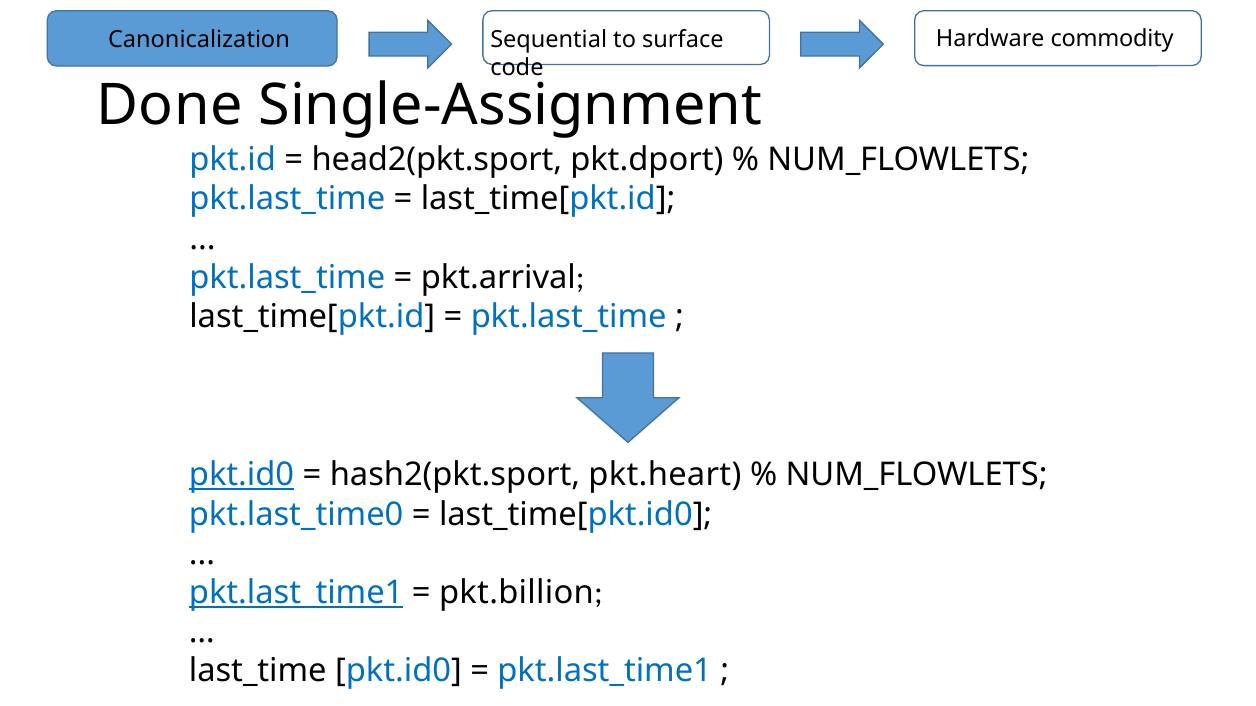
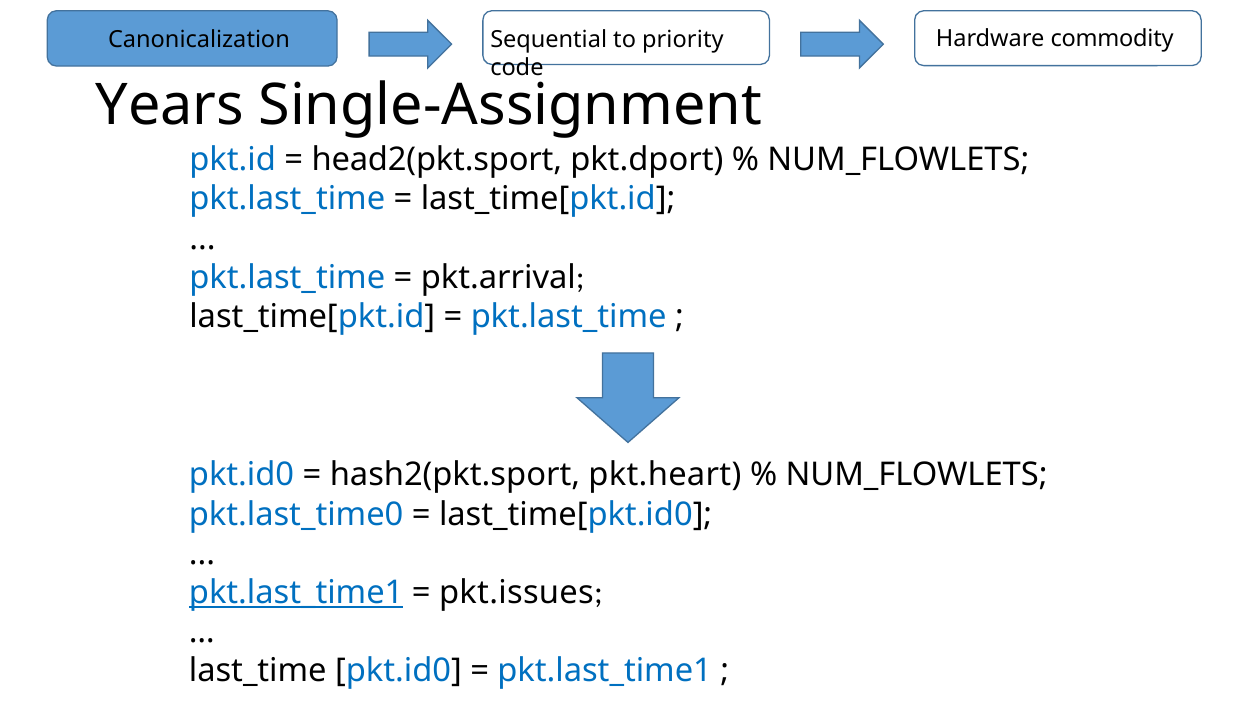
surface: surface -> priority
Done: Done -> Years
pkt.id0 at (242, 475) underline: present -> none
pkt.billion: pkt.billion -> pkt.issues
